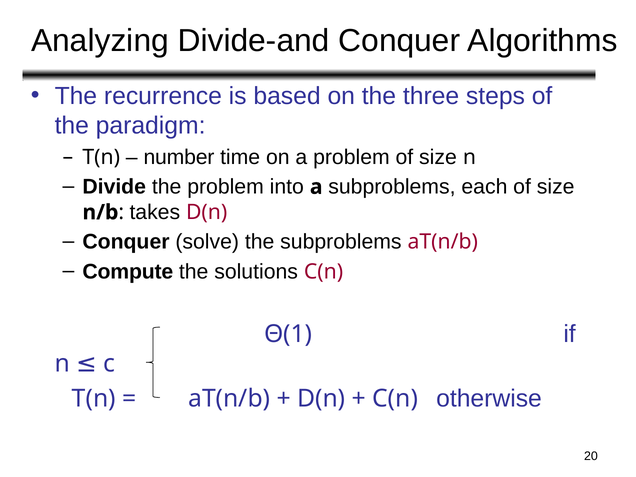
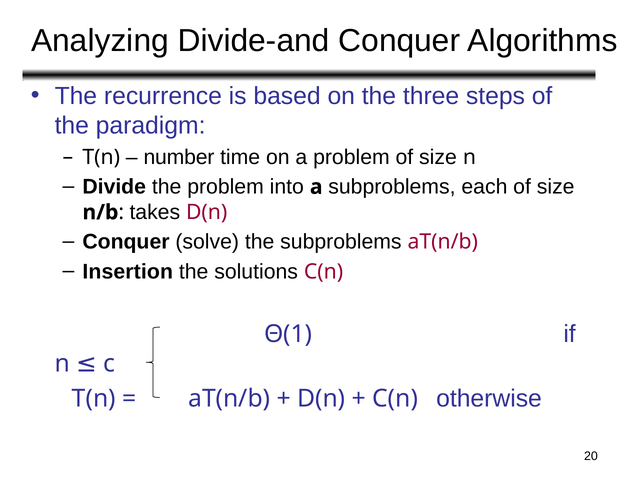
Compute: Compute -> Insertion
